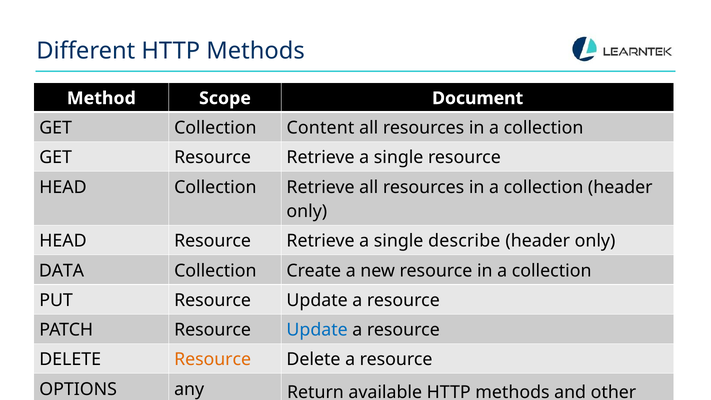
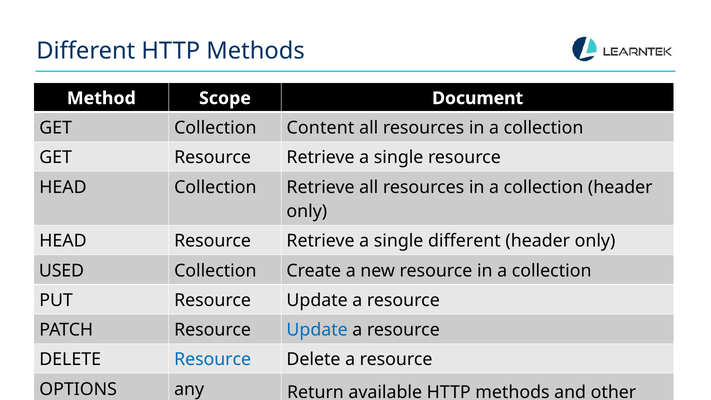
single describe: describe -> different
DATA: DATA -> USED
Resource at (213, 359) colour: orange -> blue
